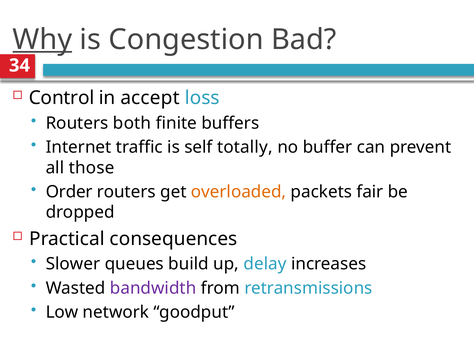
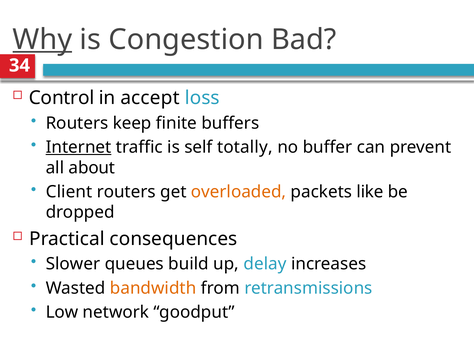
both: both -> keep
Internet underline: none -> present
those: those -> about
Order: Order -> Client
fair: fair -> like
bandwidth colour: purple -> orange
